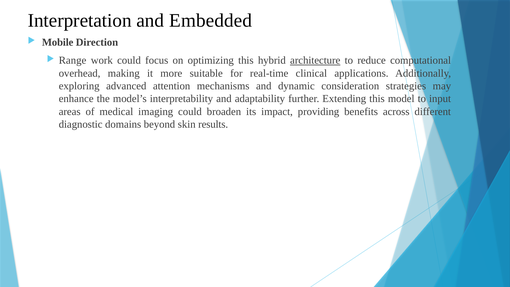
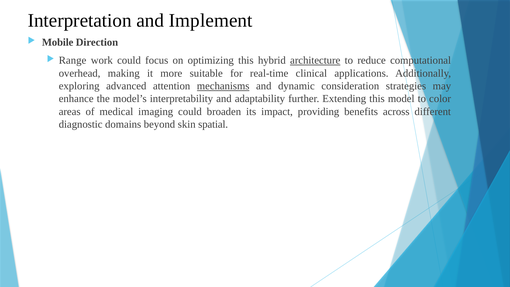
Embedded: Embedded -> Implement
mechanisms underline: none -> present
input: input -> color
results: results -> spatial
